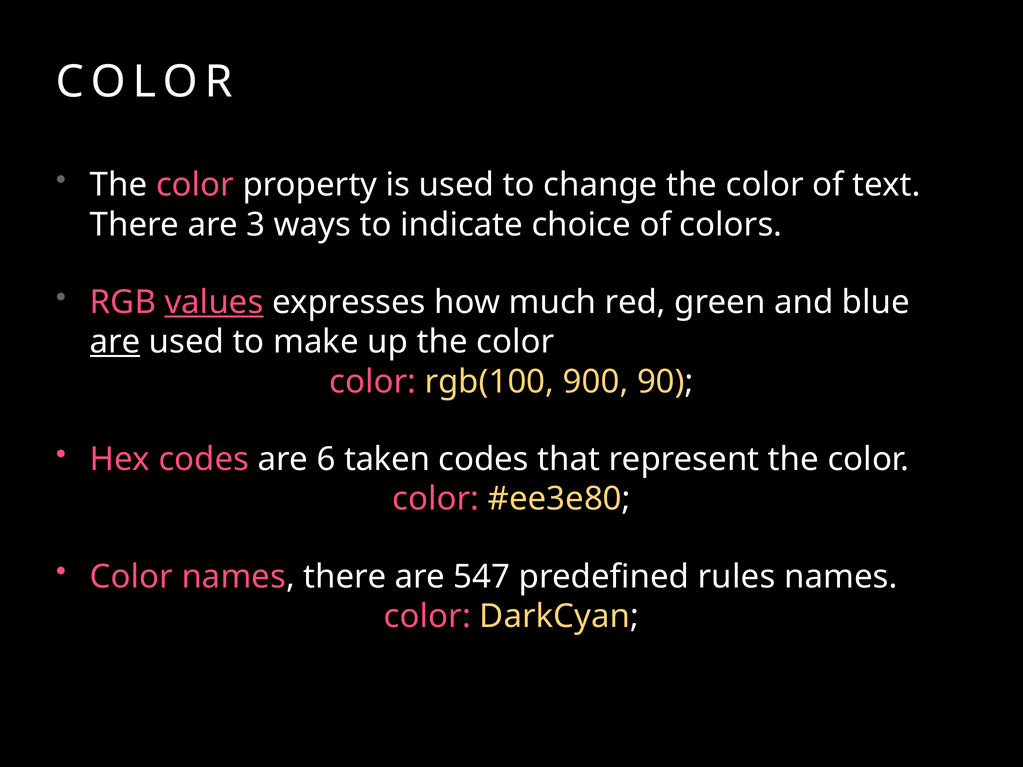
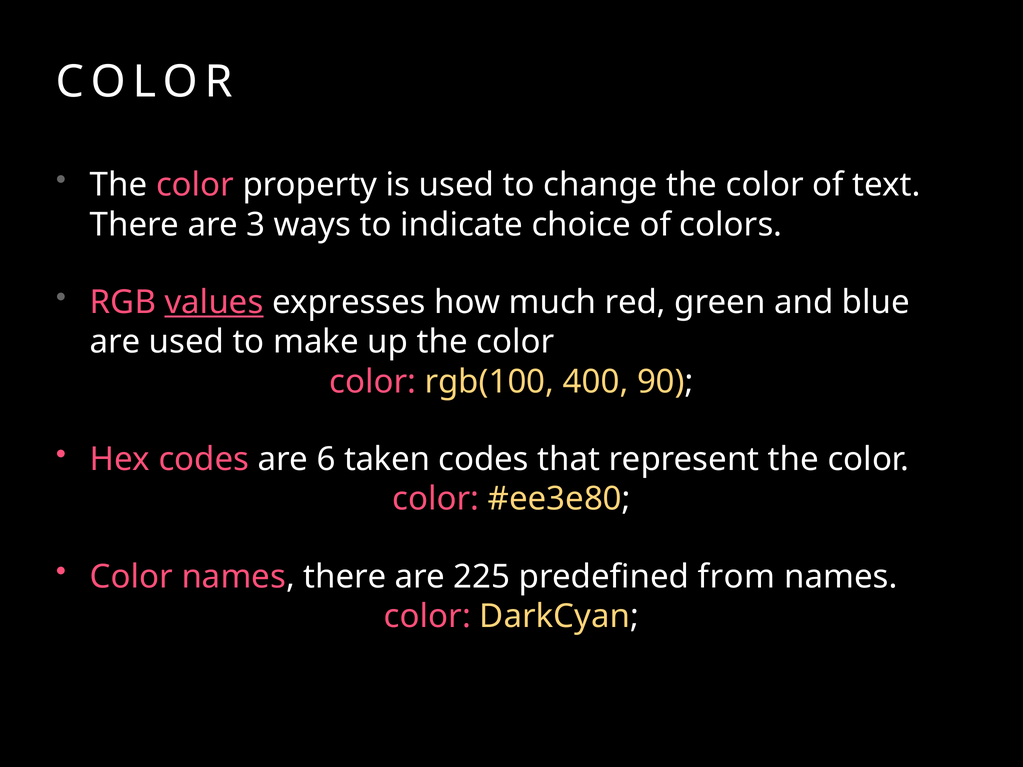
are at (115, 342) underline: present -> none
900: 900 -> 400
547: 547 -> 225
rules: rules -> from
